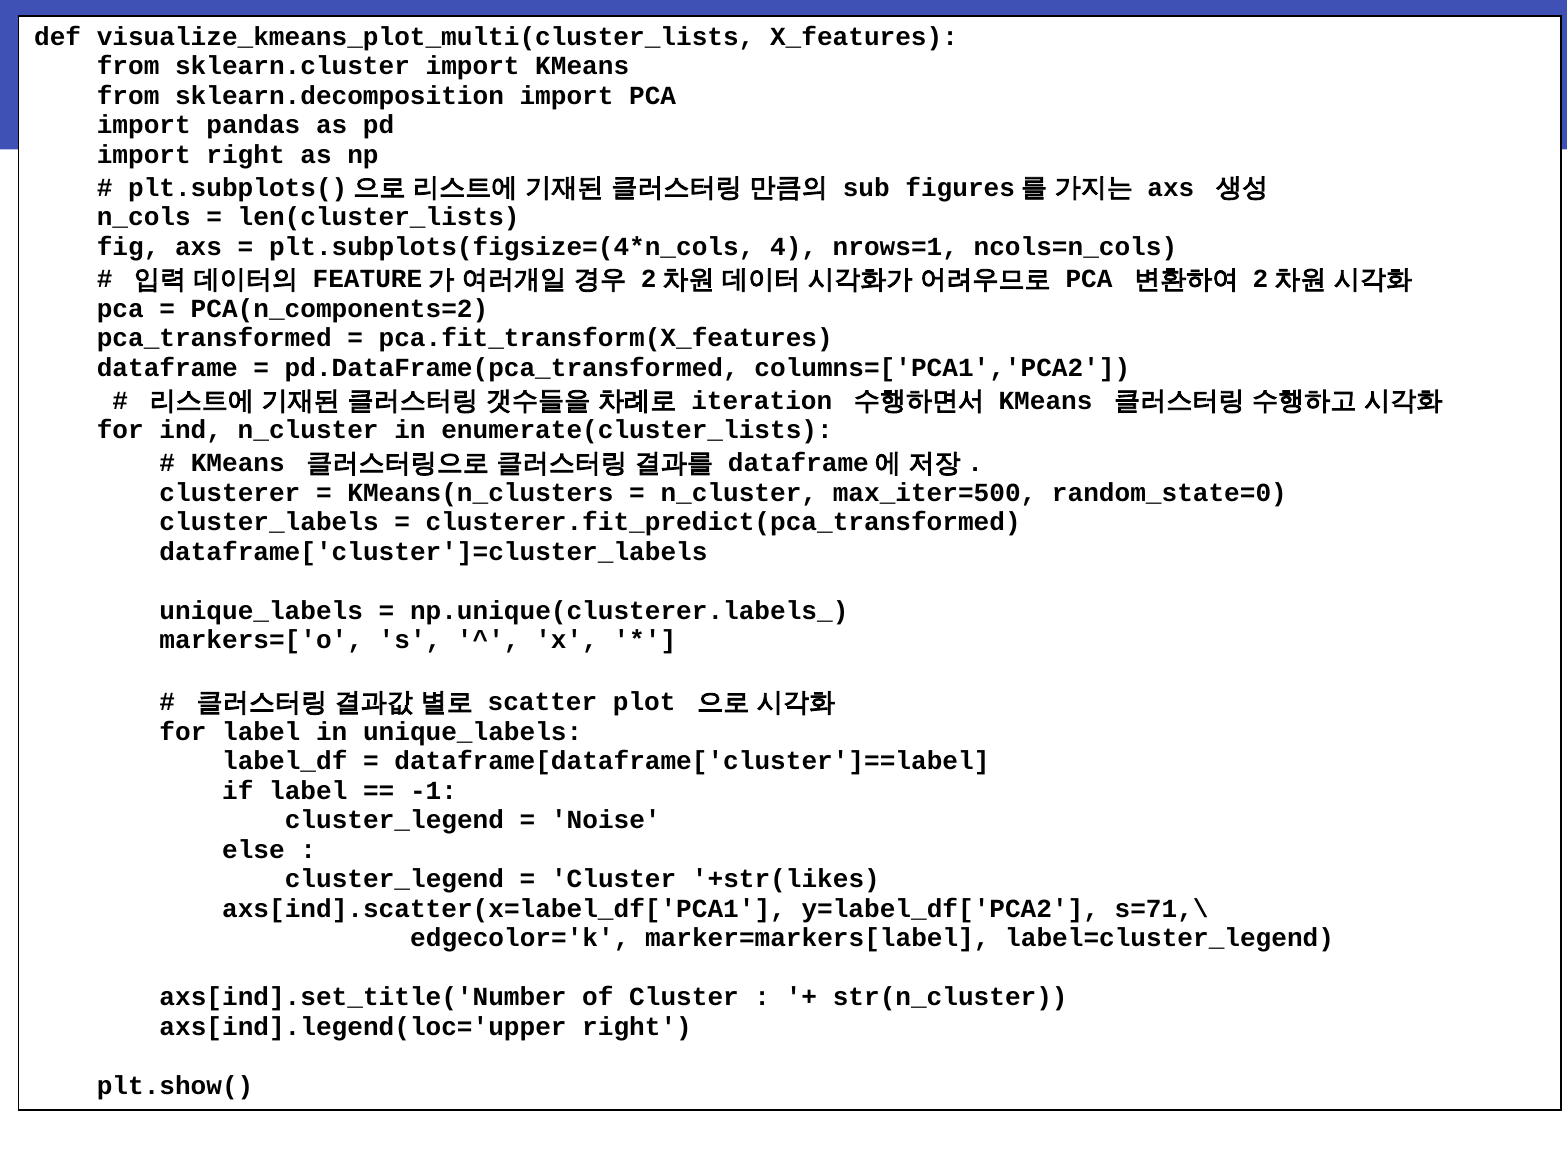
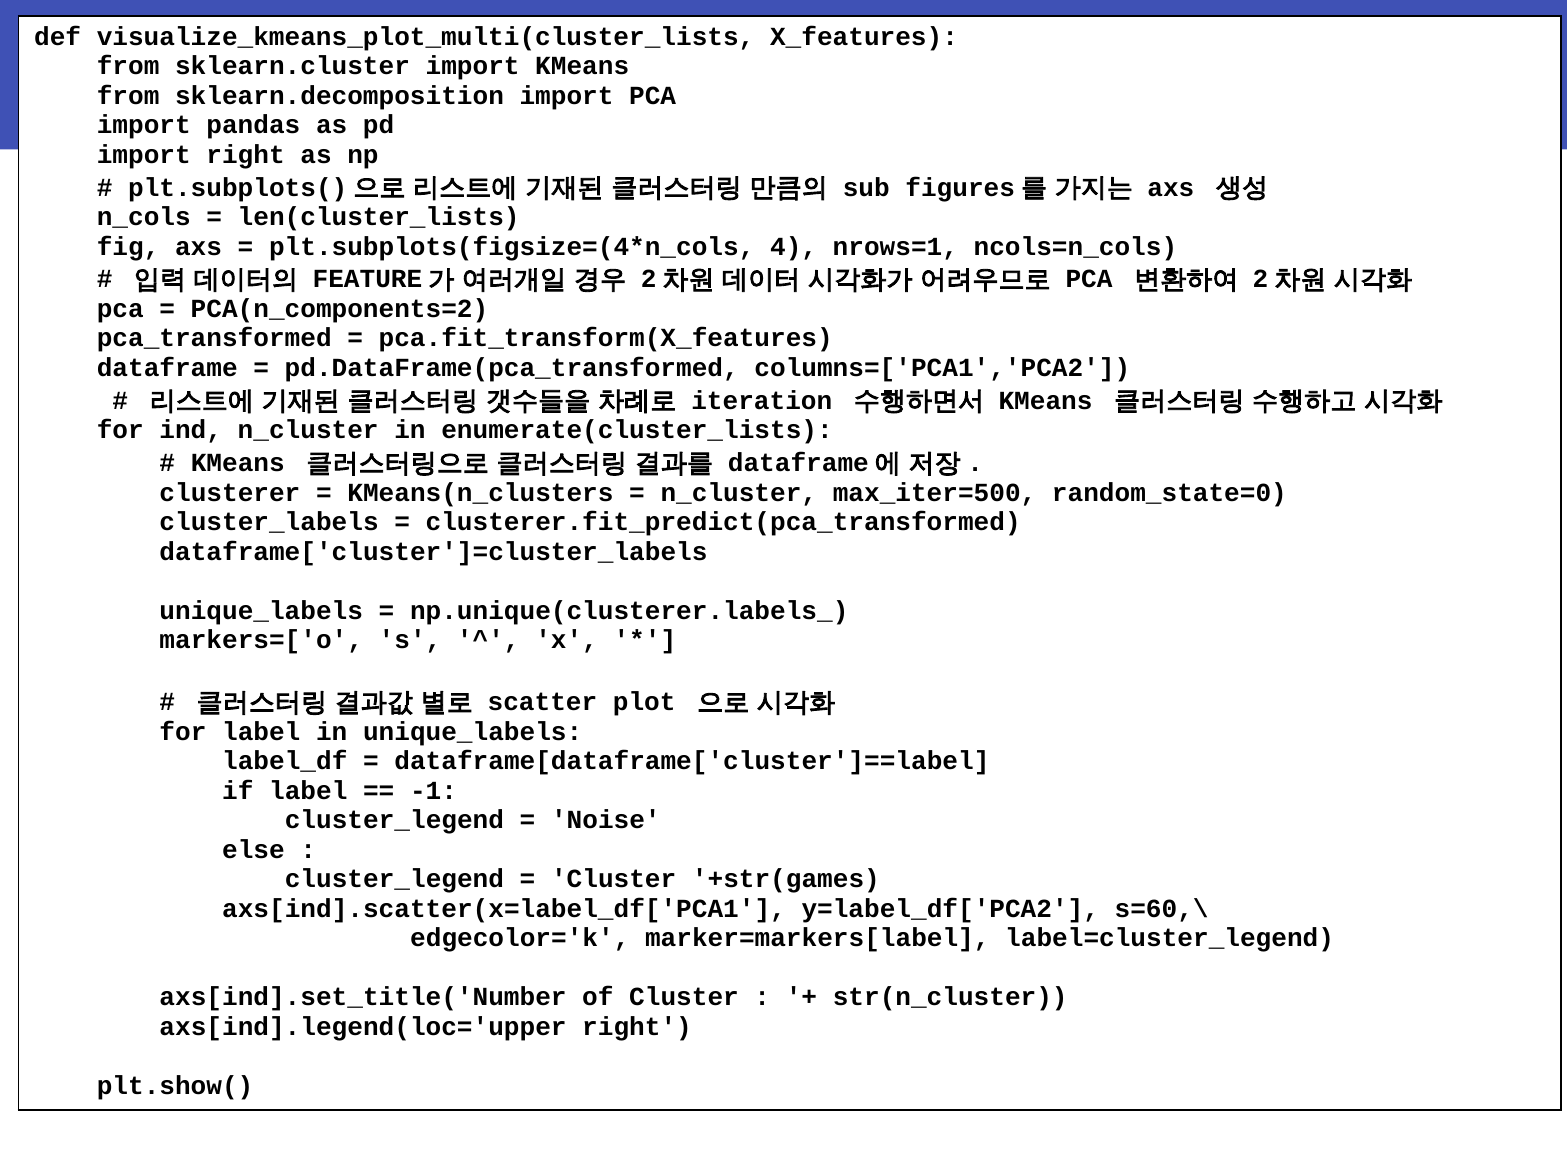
+str(likes: +str(likes -> +str(games
s=71,\: s=71,\ -> s=60,\
